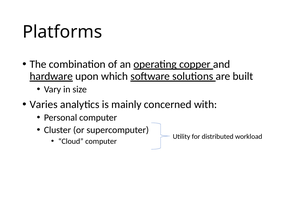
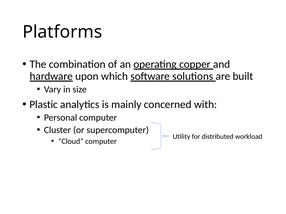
Varies: Varies -> Plastic
